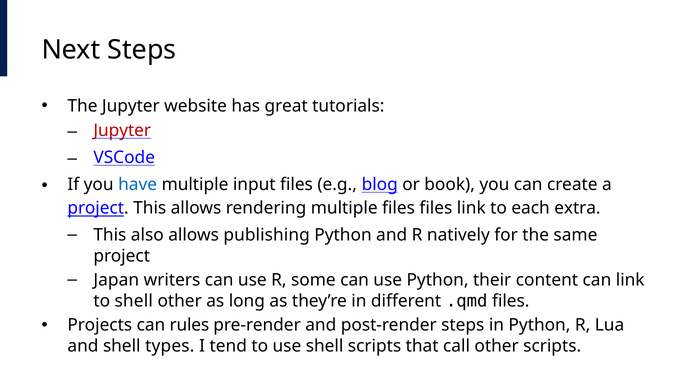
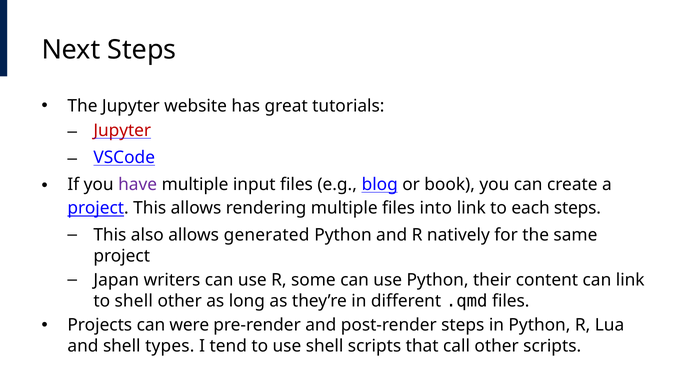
have colour: blue -> purple
files files: files -> into
each extra: extra -> steps
publishing: publishing -> generated
rules: rules -> were
